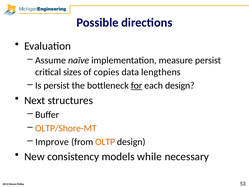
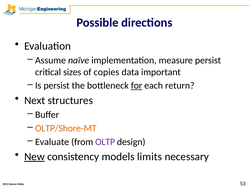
lengthens: lengthens -> important
each design: design -> return
Improve: Improve -> Evaluate
OLTP colour: orange -> purple
New underline: none -> present
while: while -> limits
